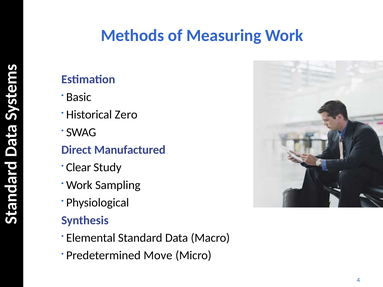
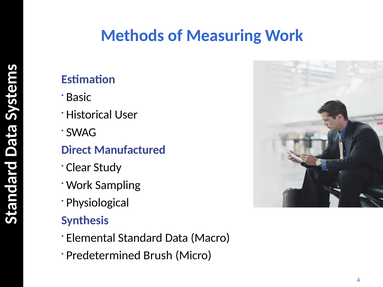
Zero: Zero -> User
Move: Move -> Brush
